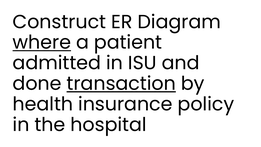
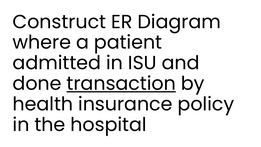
where underline: present -> none
